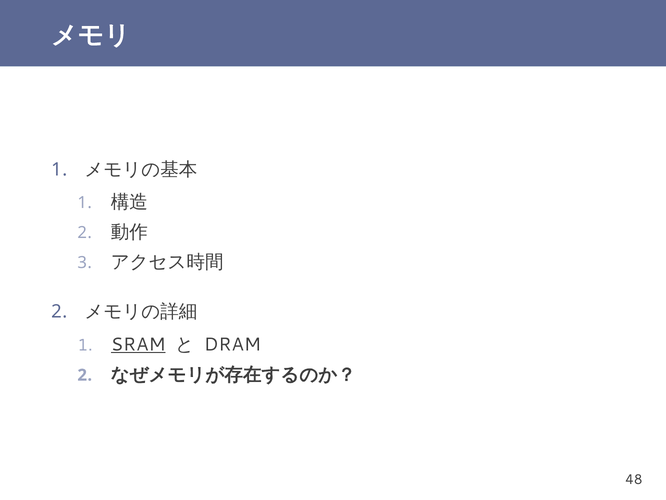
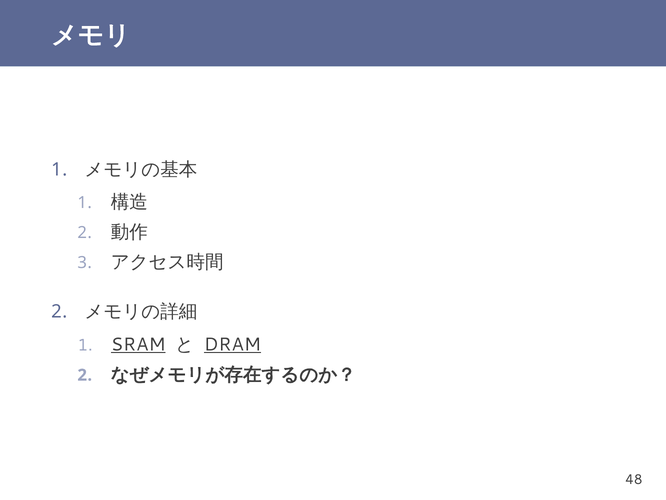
DRAM underline: none -> present
